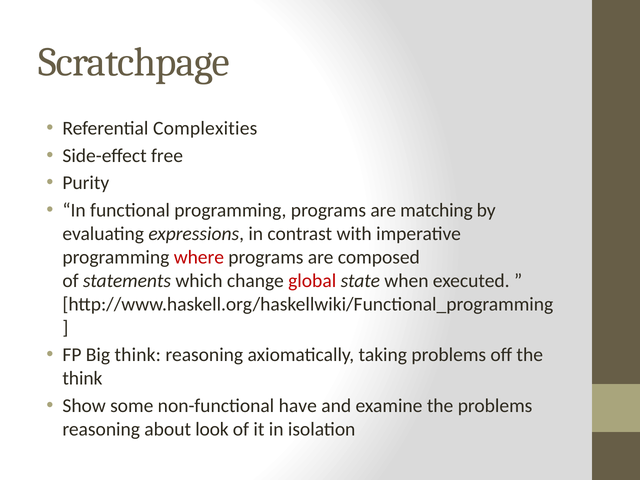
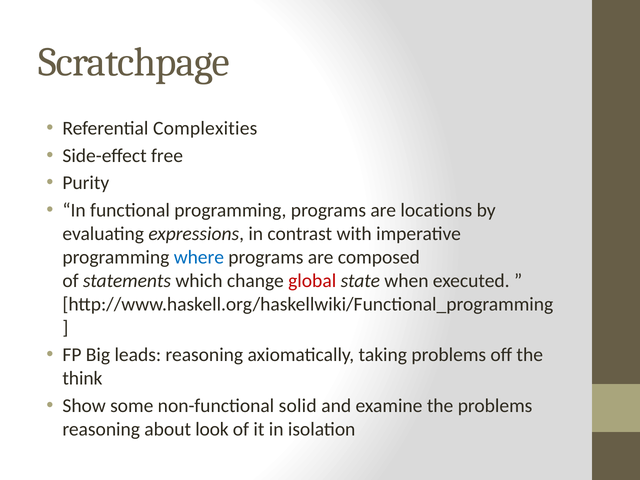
matching: matching -> locations
where colour: red -> blue
Big think: think -> leads
have: have -> solid
